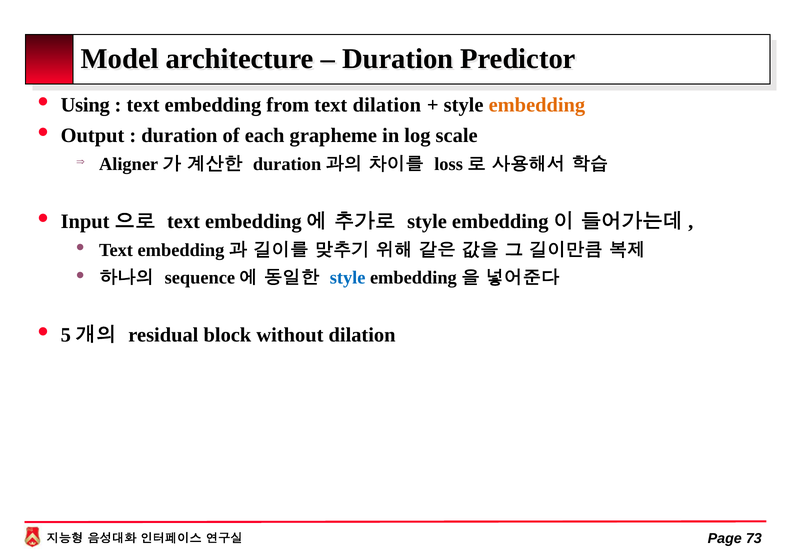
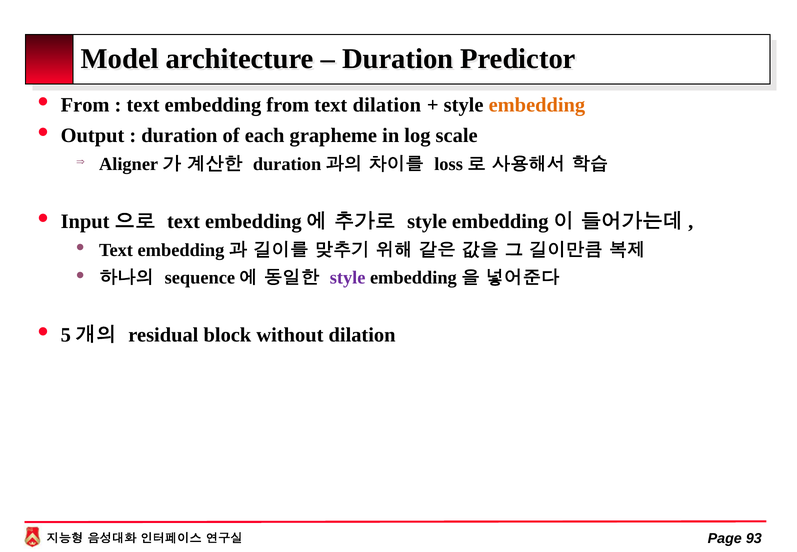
Using at (85, 105): Using -> From
style at (348, 278) colour: blue -> purple
73: 73 -> 93
